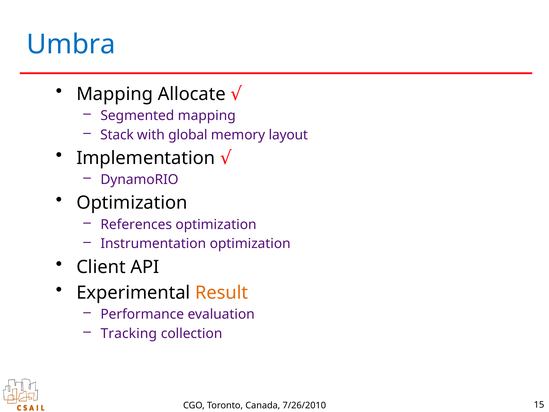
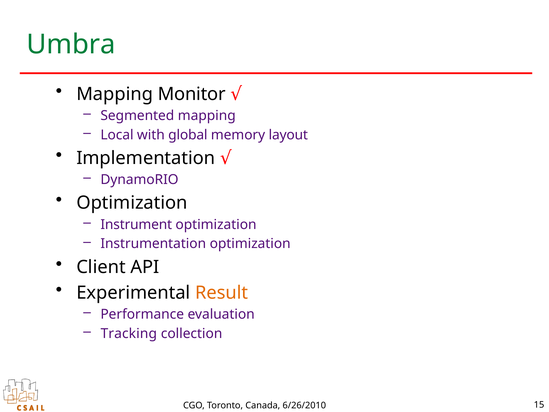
Umbra colour: blue -> green
Allocate: Allocate -> Monitor
Stack: Stack -> Local
References: References -> Instrument
7/26/2010: 7/26/2010 -> 6/26/2010
